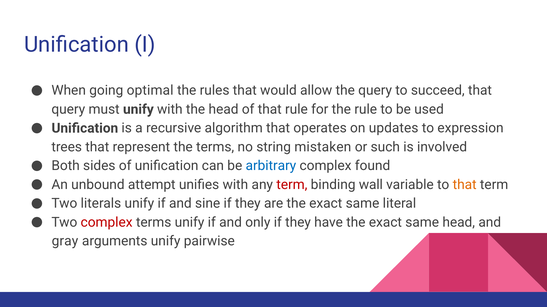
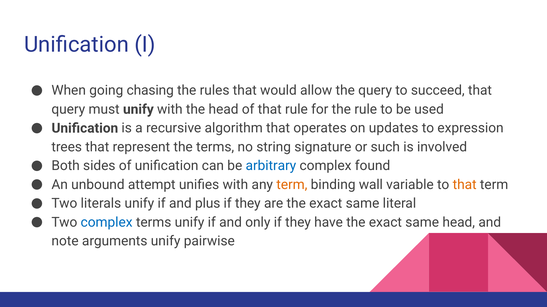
optimal: optimal -> chasing
mistaken: mistaken -> signature
term at (292, 185) colour: red -> orange
sine: sine -> plus
complex at (107, 223) colour: red -> blue
gray: gray -> note
